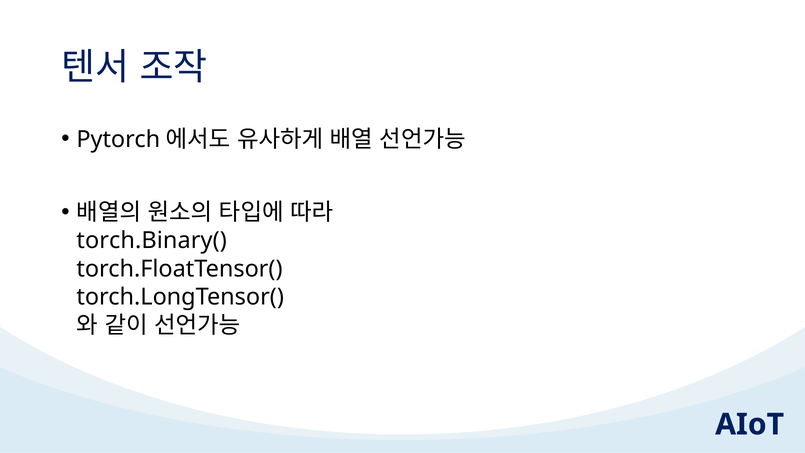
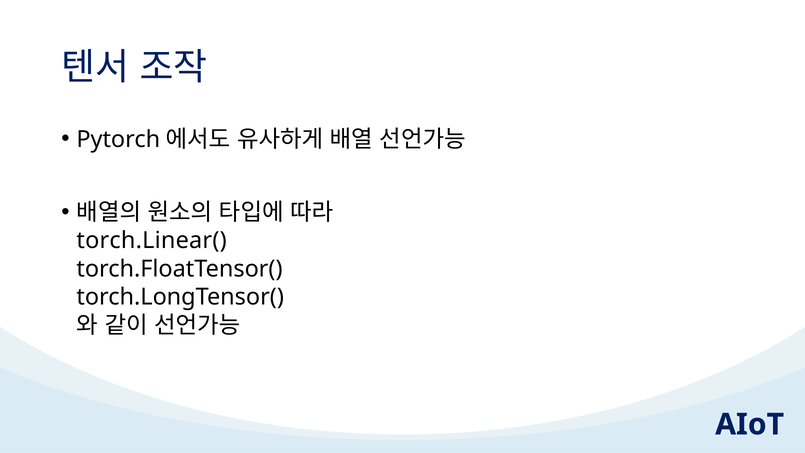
torch.Binary(: torch.Binary( -> torch.Linear(
